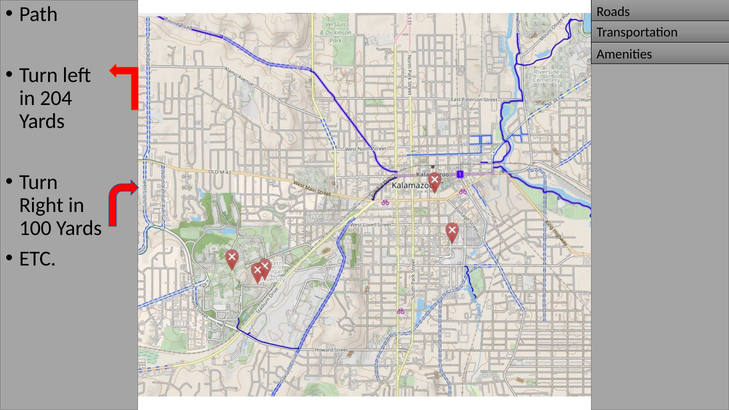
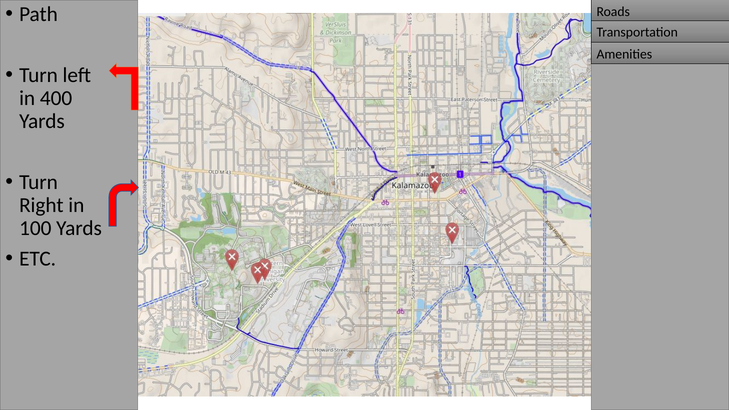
204: 204 -> 400
